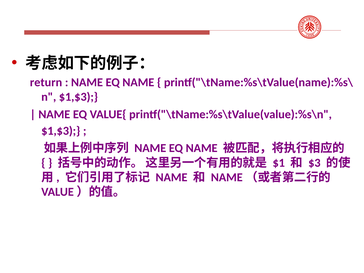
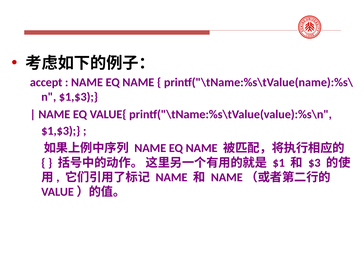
return: return -> accept
